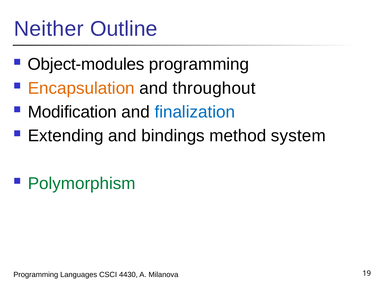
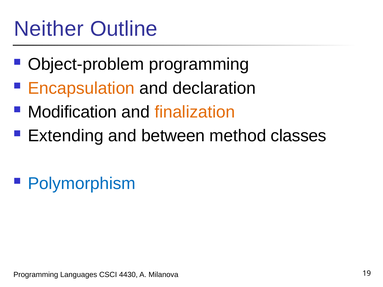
Object-modules: Object-modules -> Object-problem
throughout: throughout -> declaration
finalization colour: blue -> orange
bindings: bindings -> between
system: system -> classes
Polymorphism colour: green -> blue
